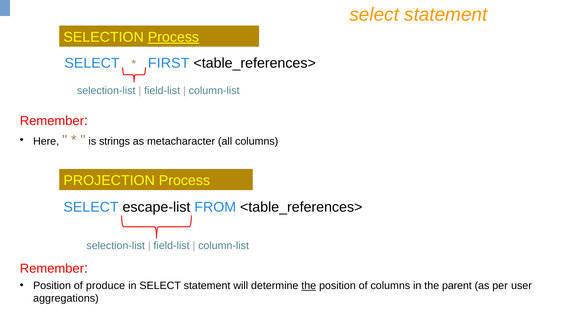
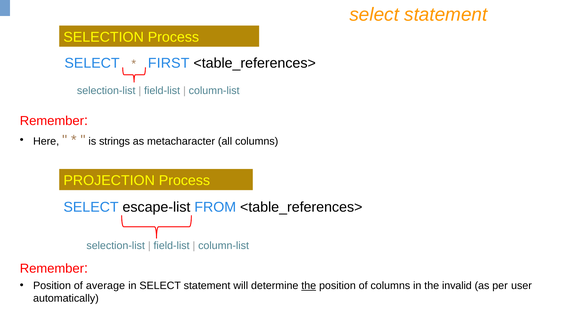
Process at (173, 37) underline: present -> none
produce: produce -> average
parent: parent -> invalid
aggregations: aggregations -> automatically
